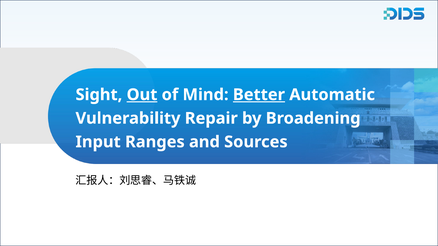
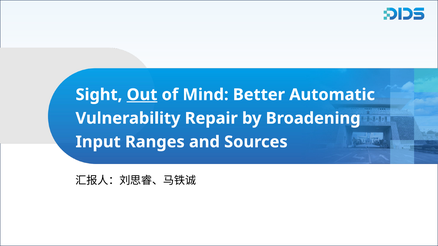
Better underline: present -> none
